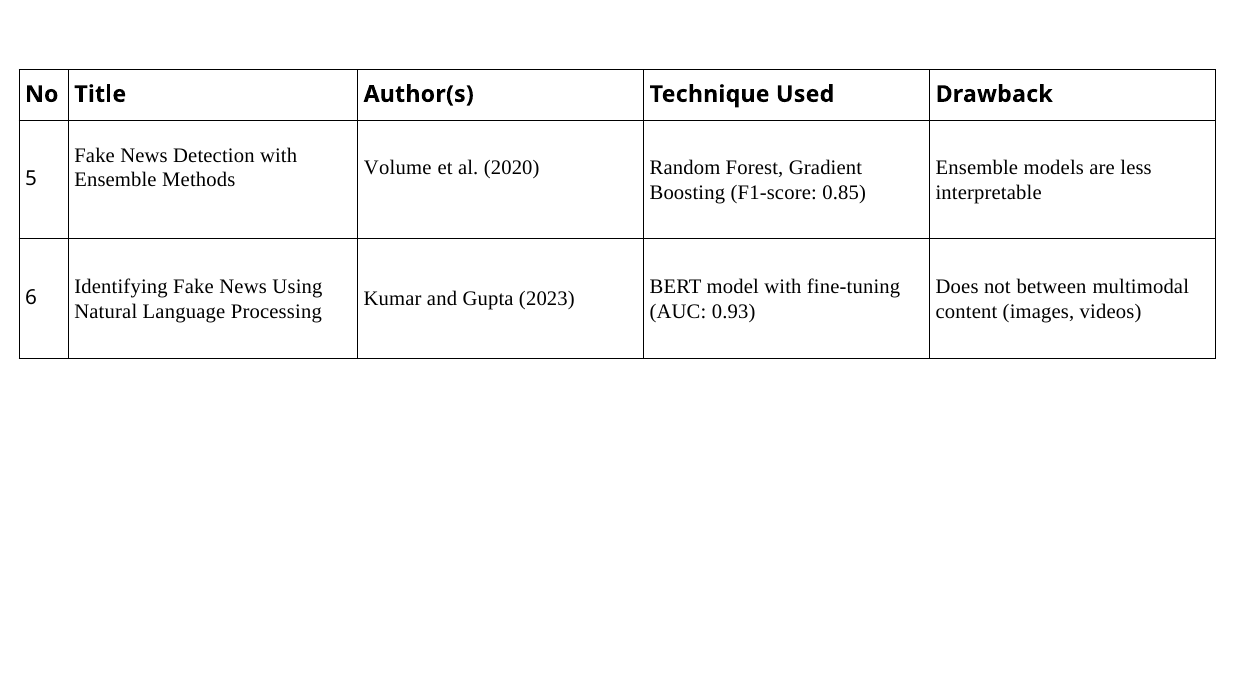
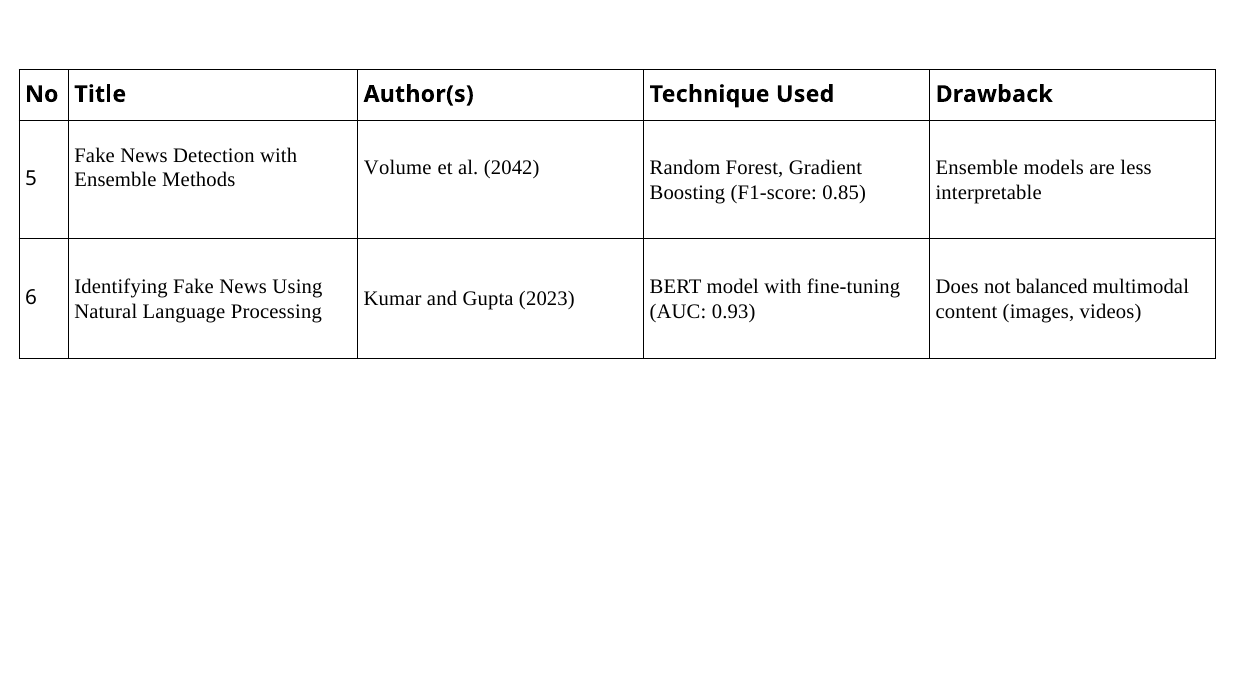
2020: 2020 -> 2042
between: between -> balanced
